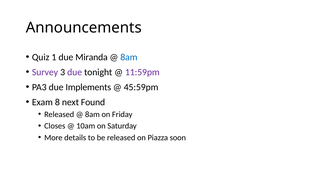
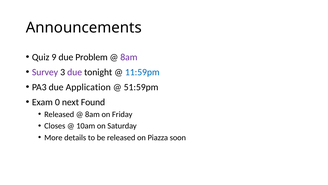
1: 1 -> 9
Miranda: Miranda -> Problem
8am at (129, 57) colour: blue -> purple
11:59pm colour: purple -> blue
Implements: Implements -> Application
45:59pm: 45:59pm -> 51:59pm
8: 8 -> 0
